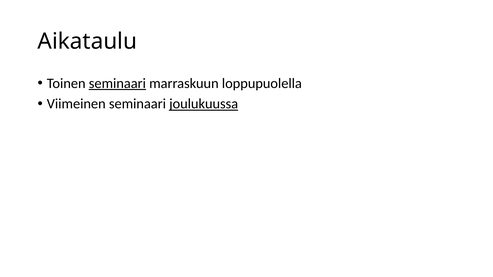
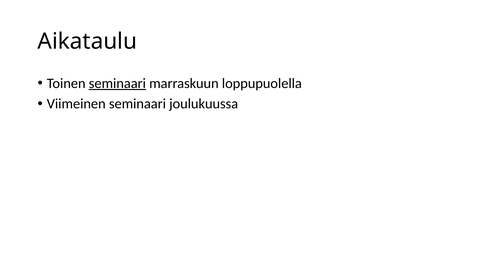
joulukuussa underline: present -> none
